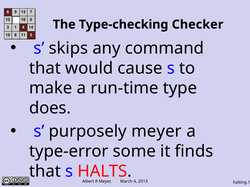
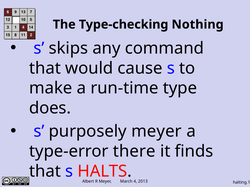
Checker: Checker -> Nothing
some: some -> there
